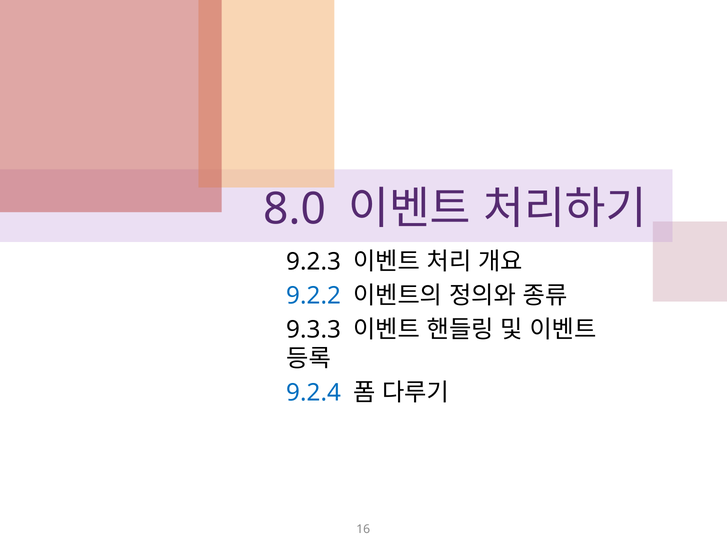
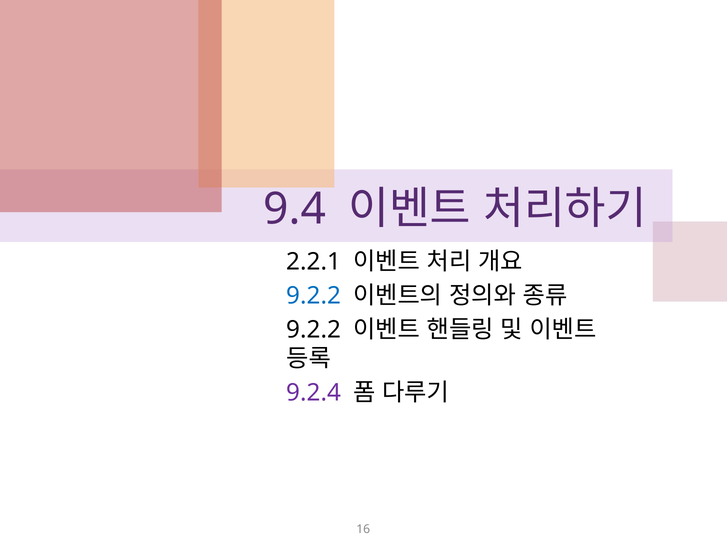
8.0: 8.0 -> 9.4
9.2.3: 9.2.3 -> 2.2.1
9.3.3 at (314, 330): 9.3.3 -> 9.2.2
9.2.4 colour: blue -> purple
